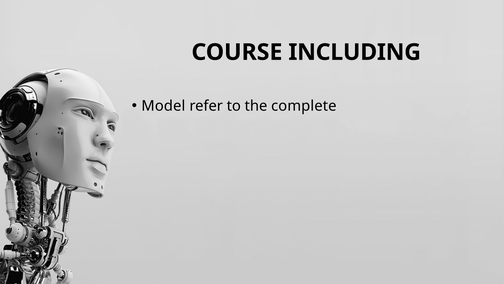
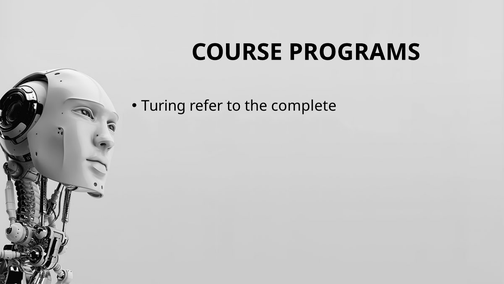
INCLUDING: INCLUDING -> PROGRAMS
Model: Model -> Turing
